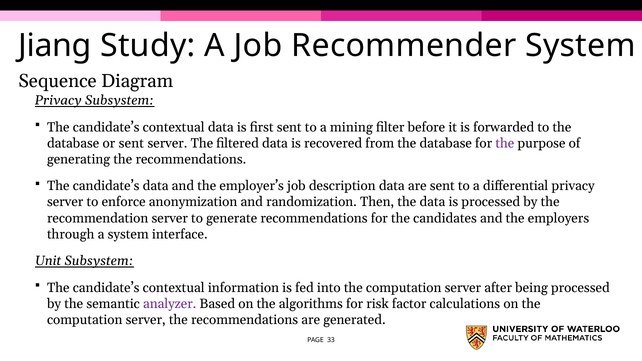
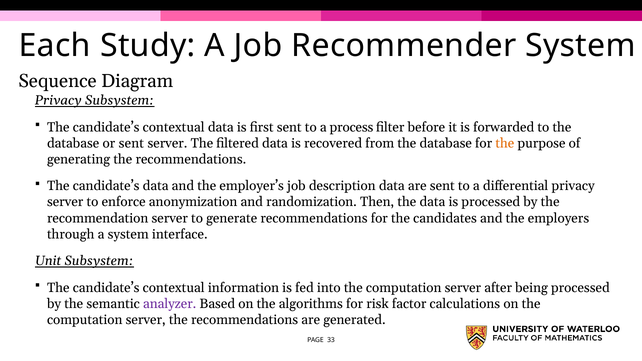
Jiang: Jiang -> Each
mining: mining -> process
the at (505, 143) colour: purple -> orange
